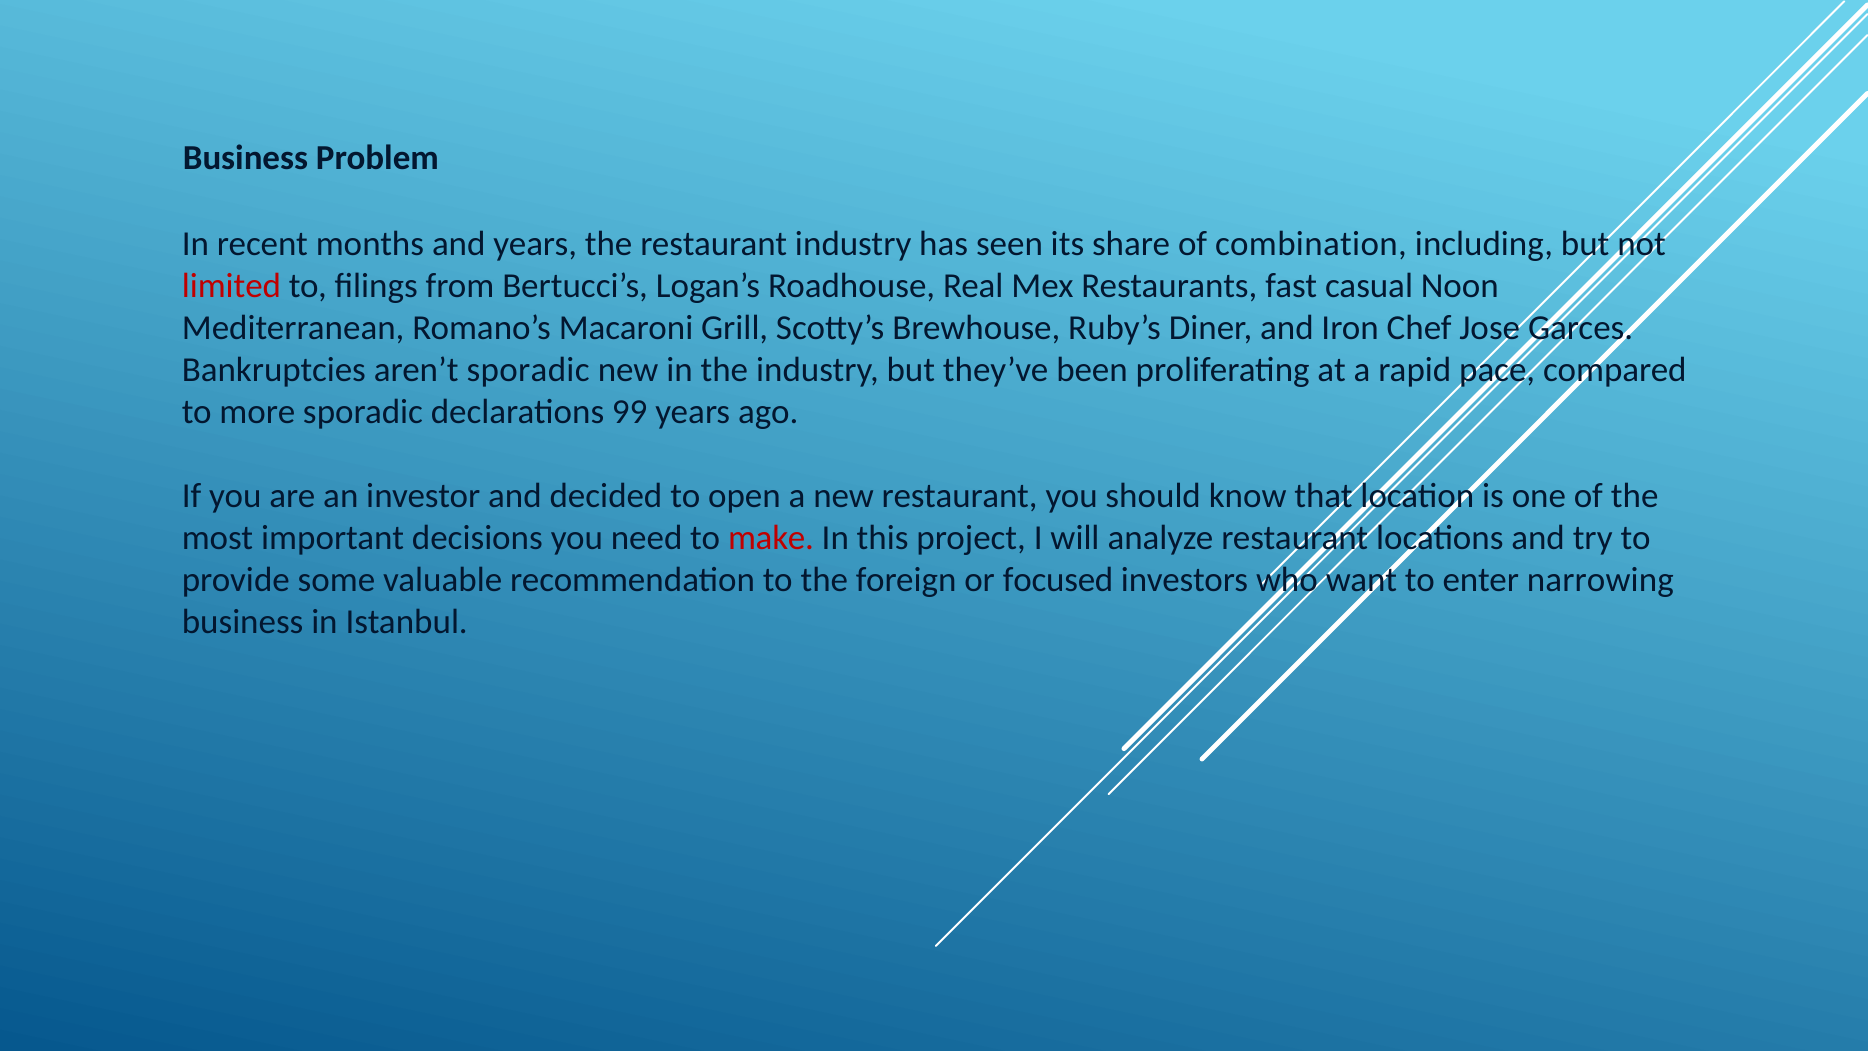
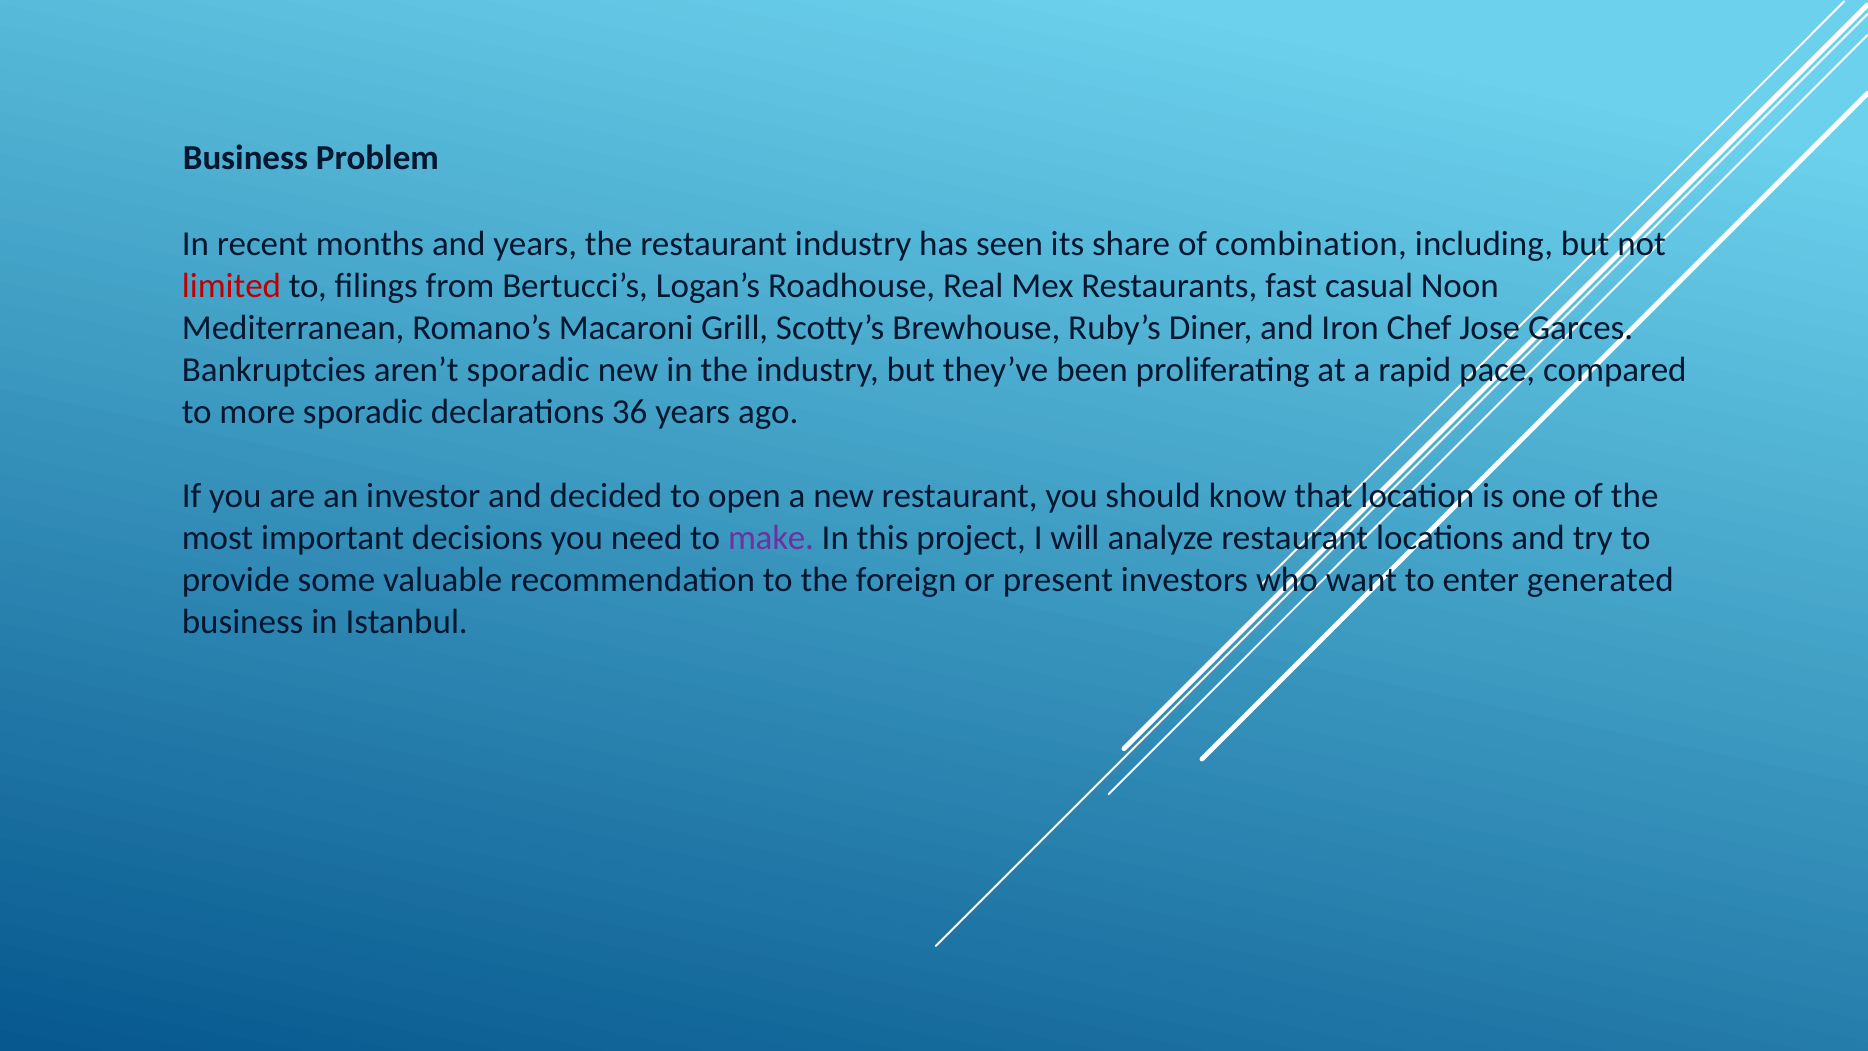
99: 99 -> 36
make colour: red -> purple
focused: focused -> present
narrowing: narrowing -> generated
